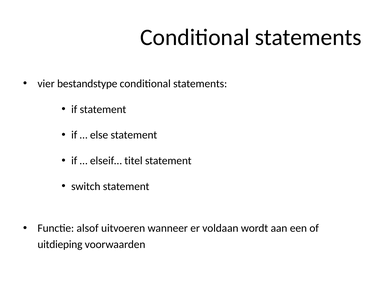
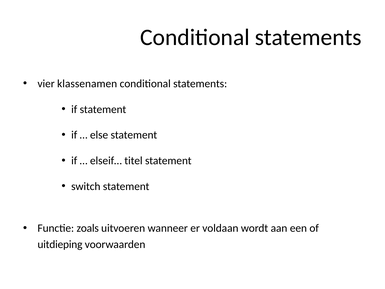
bestandstype: bestandstype -> klassenamen
alsof: alsof -> zoals
